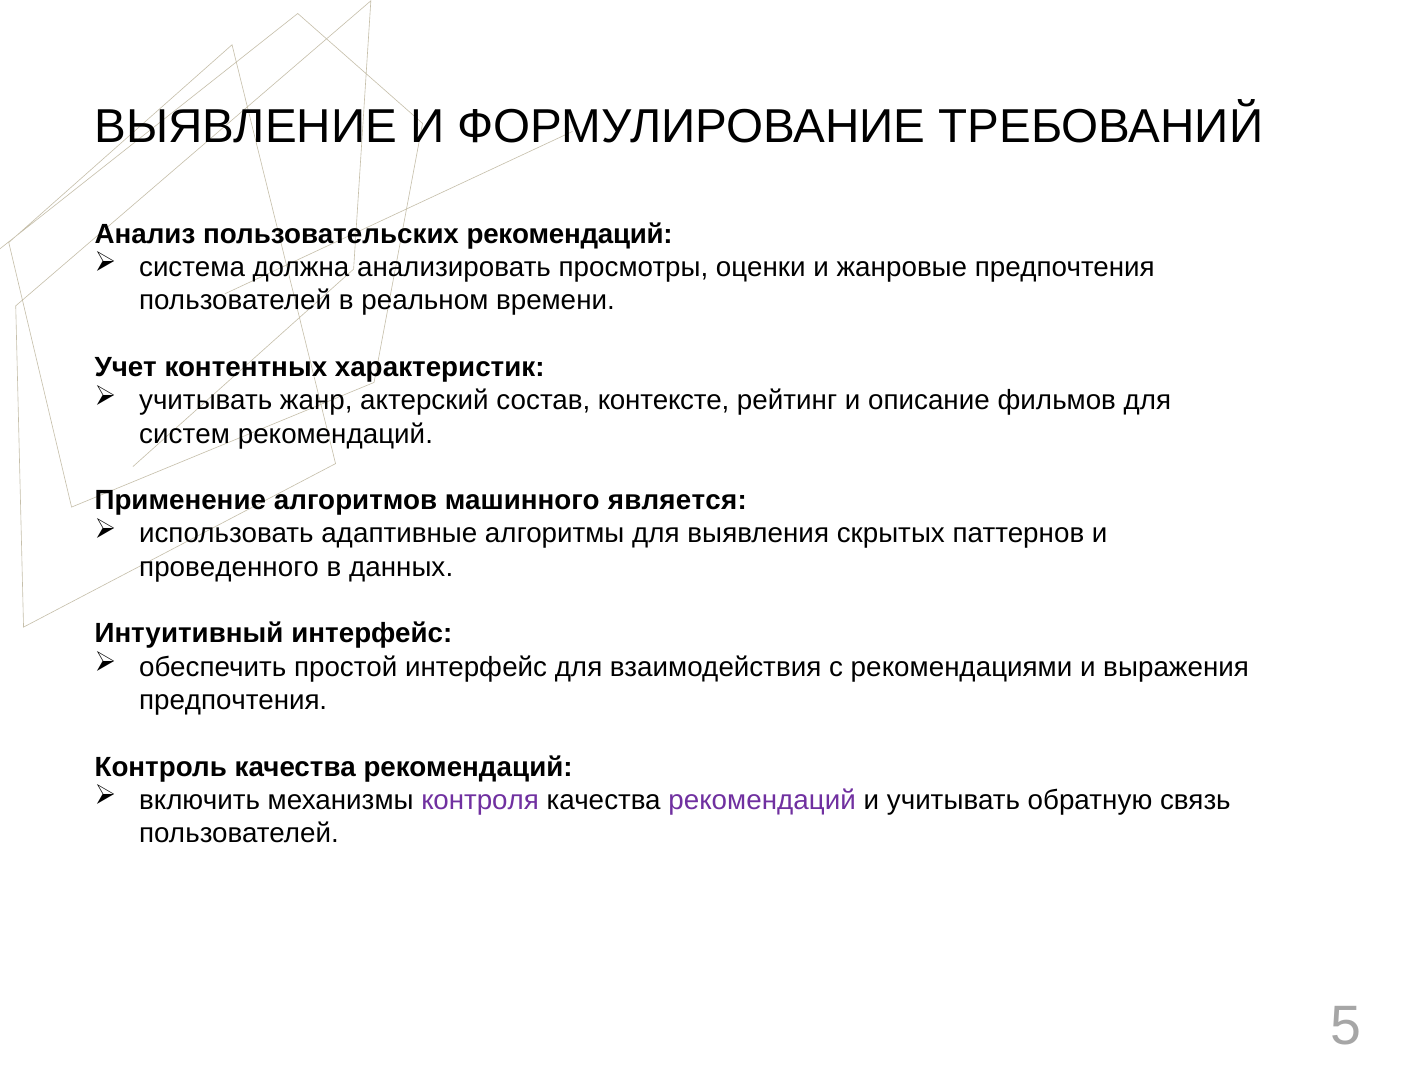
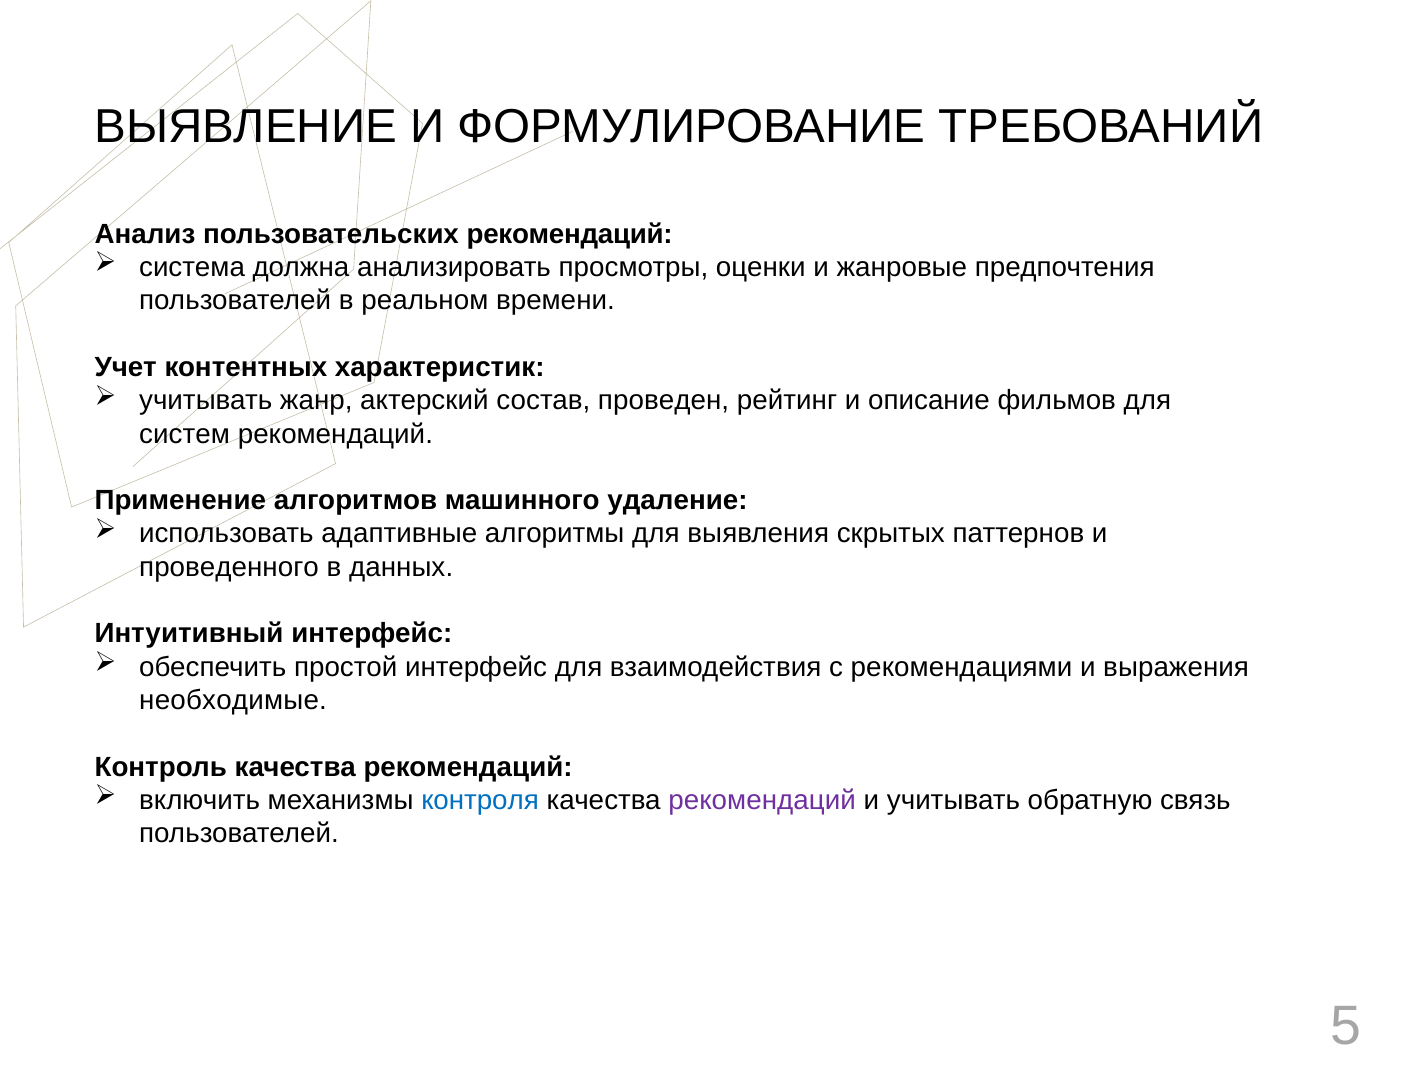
контексте: контексте -> проведен
является: является -> удаление
предпочтения at (233, 701): предпочтения -> необходимые
контроля colour: purple -> blue
